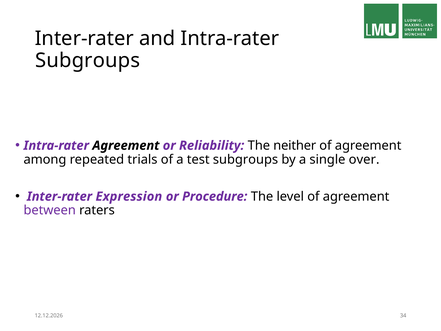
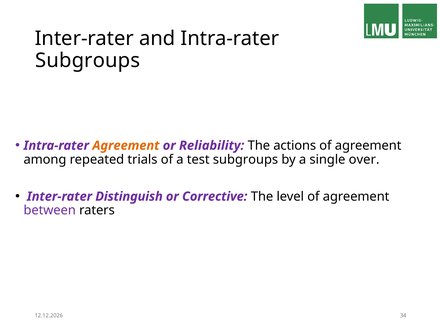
Agreement at (126, 145) colour: black -> orange
neither: neither -> actions
Expression: Expression -> Distinguish
Procedure: Procedure -> Corrective
